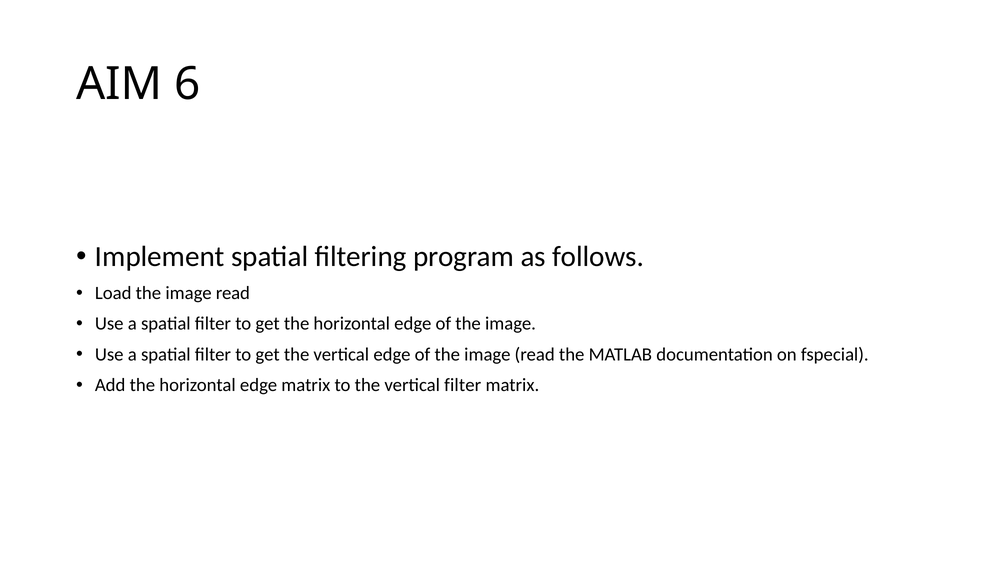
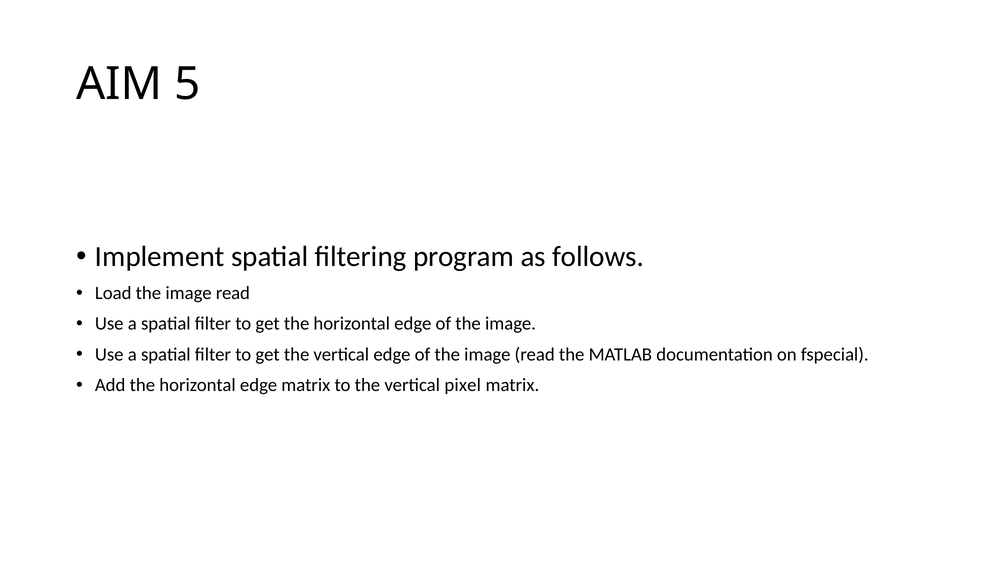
6: 6 -> 5
vertical filter: filter -> pixel
